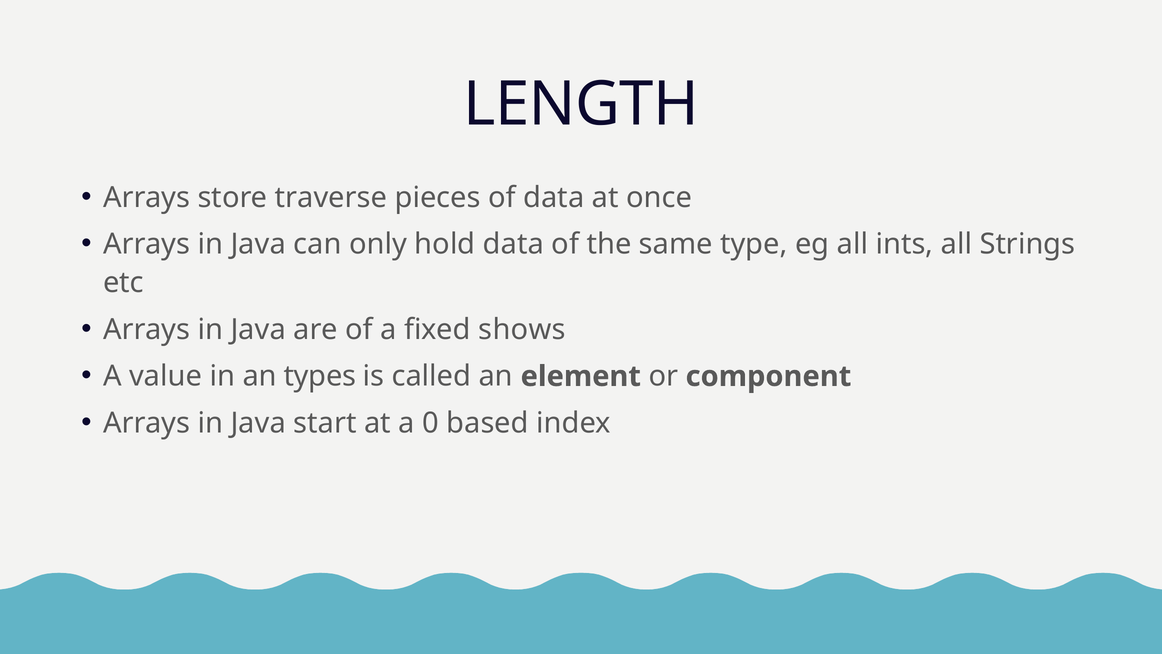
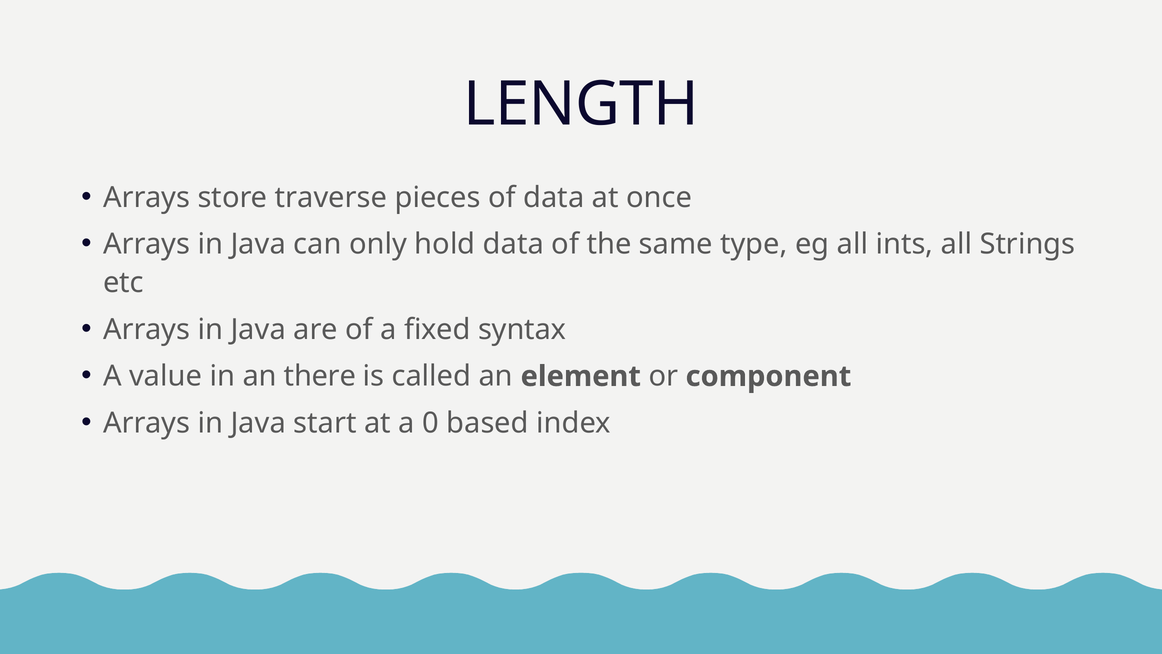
shows: shows -> syntax
types: types -> there
